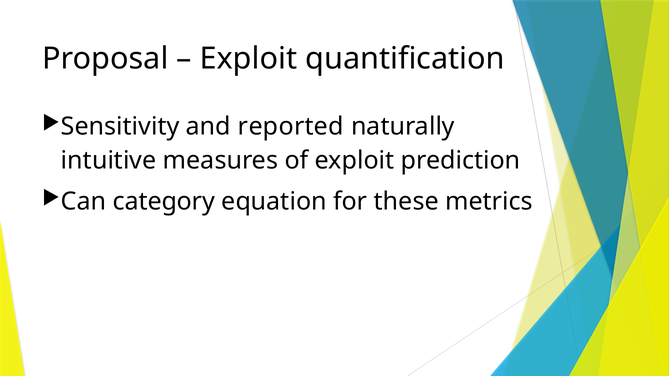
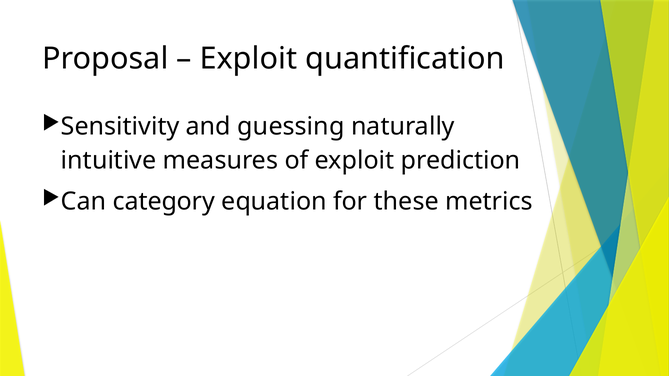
reported: reported -> guessing
